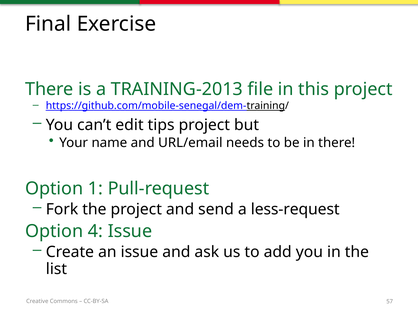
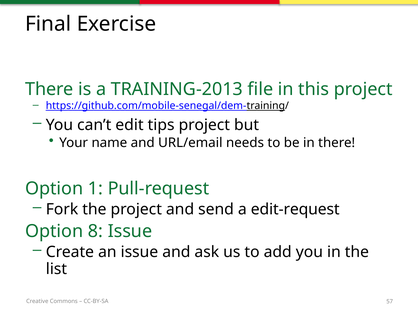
less-request: less-request -> edit-request
4: 4 -> 8
